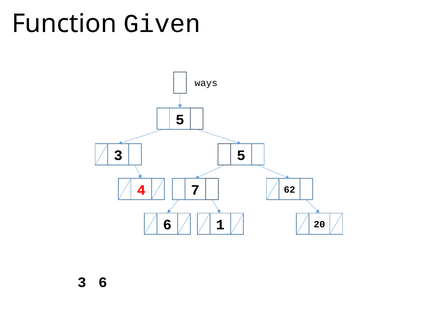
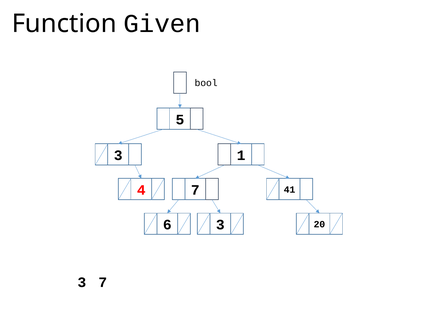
ways: ways -> bool
3 5: 5 -> 1
62: 62 -> 41
6 1: 1 -> 3
3 6: 6 -> 7
